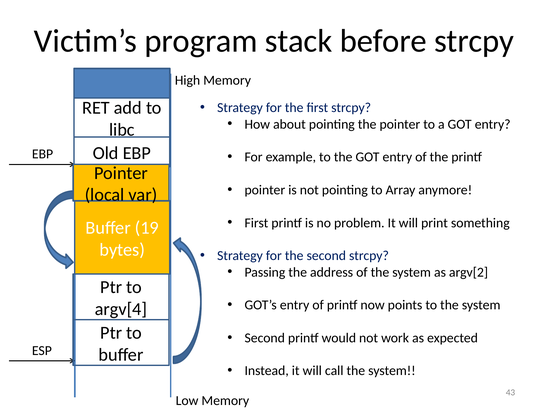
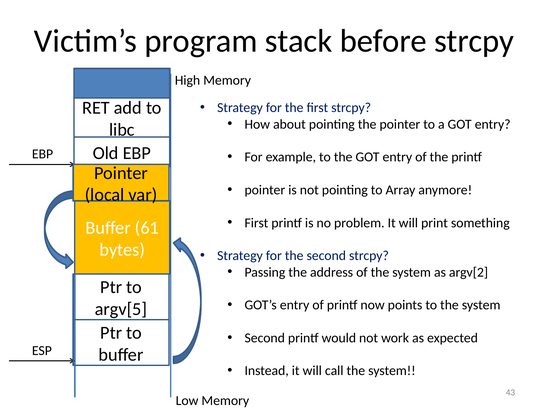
19: 19 -> 61
argv[4: argv[4 -> argv[5
